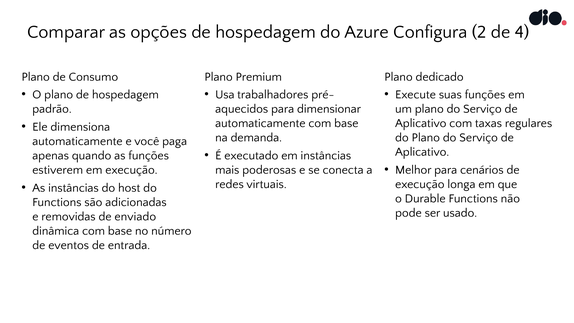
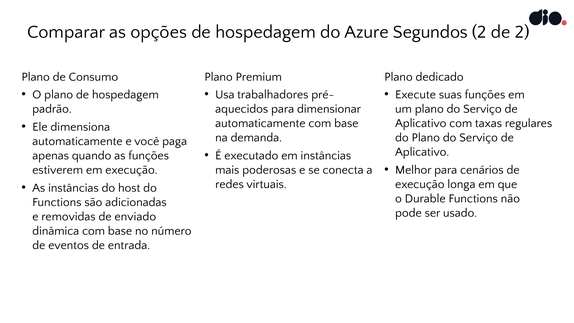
Configura: Configura -> Segundos
de 4: 4 -> 2
